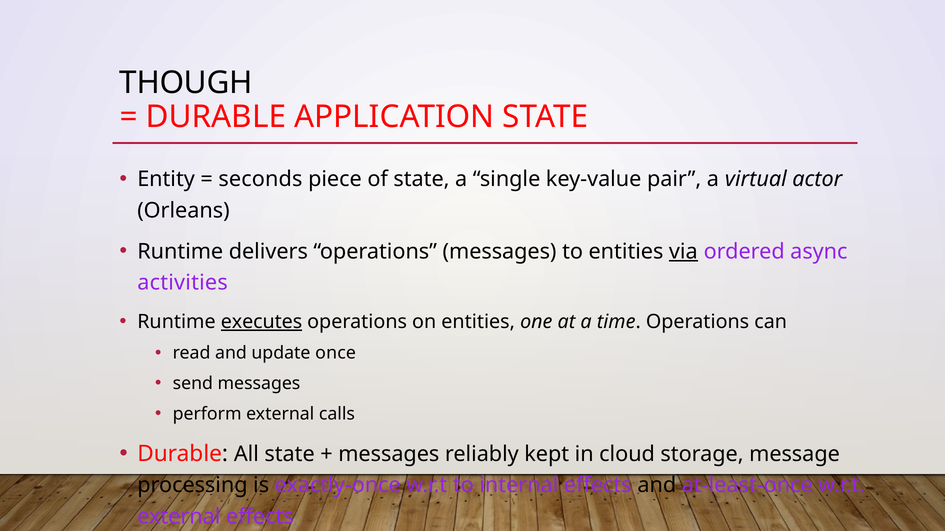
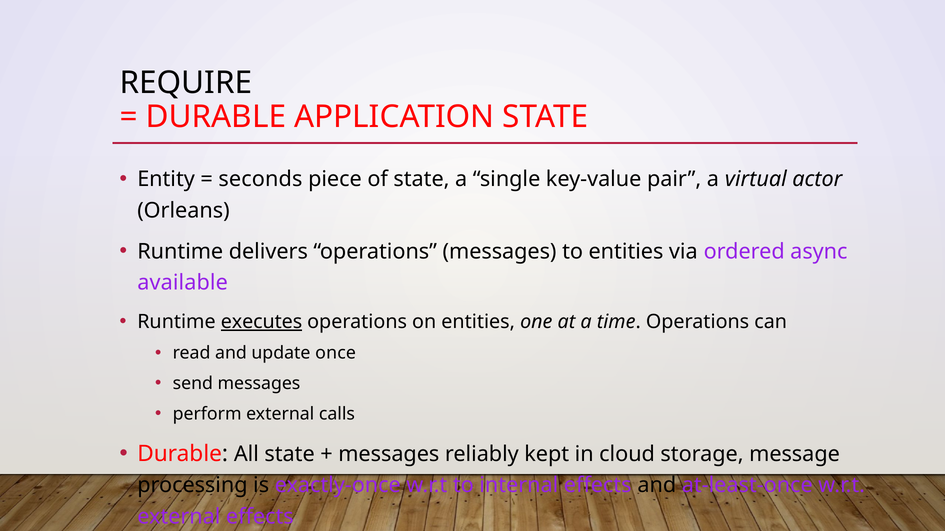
THOUGH: THOUGH -> REQUIRE
via underline: present -> none
activities: activities -> available
